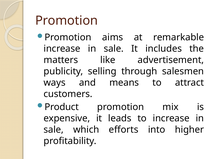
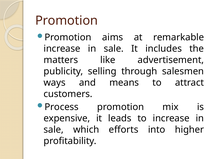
Product: Product -> Process
